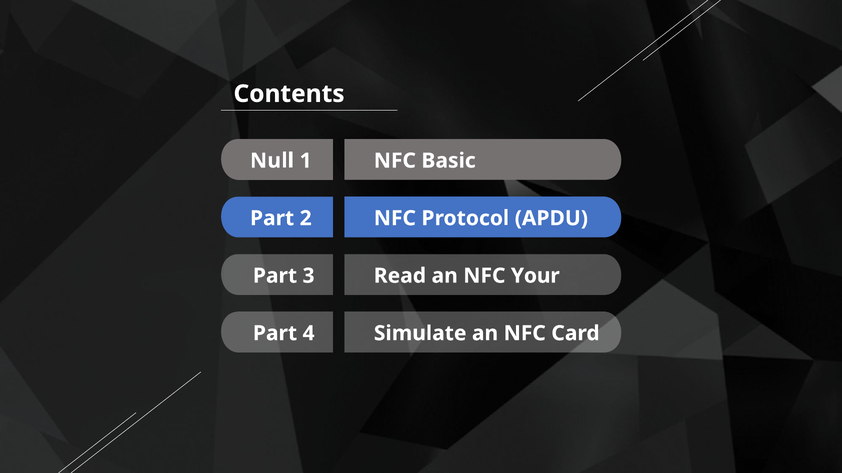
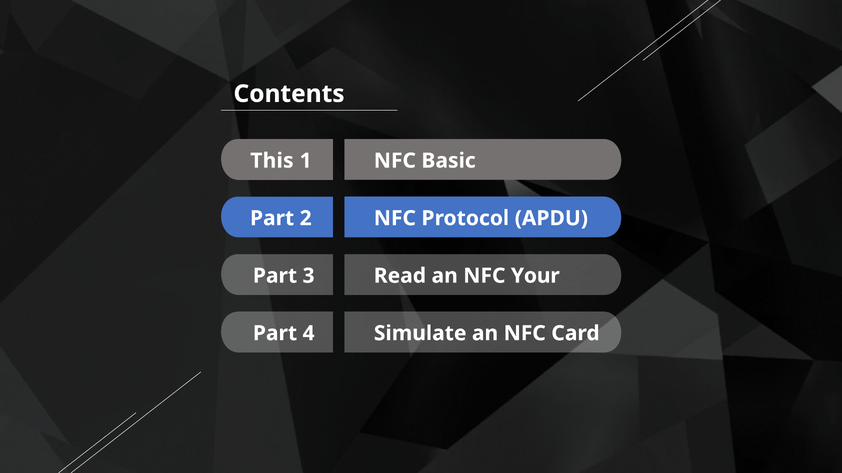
Null: Null -> This
